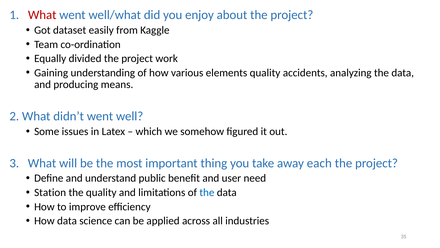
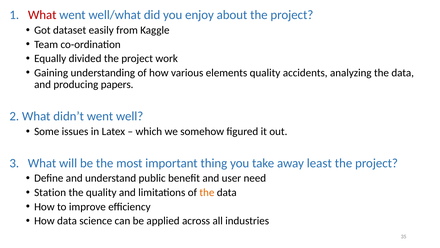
means: means -> papers
each: each -> least
the at (207, 192) colour: blue -> orange
